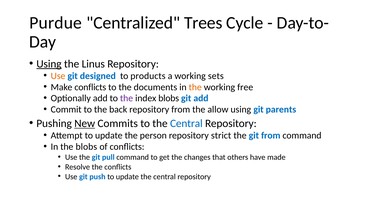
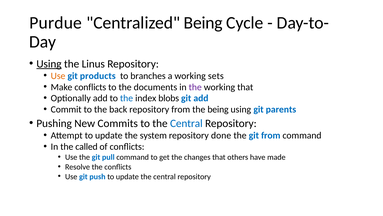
Centralized Trees: Trees -> Being
designed: designed -> products
products: products -> branches
the at (195, 87) colour: orange -> purple
working free: free -> that
the at (127, 98) colour: purple -> blue
the allow: allow -> being
New underline: present -> none
person: person -> system
strict: strict -> done
the blobs: blobs -> called
